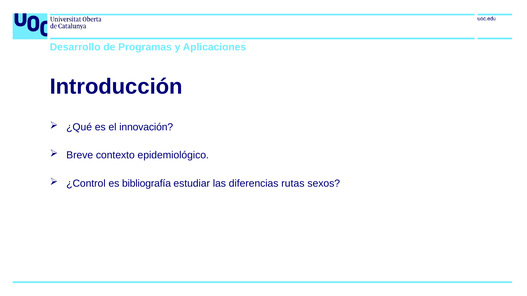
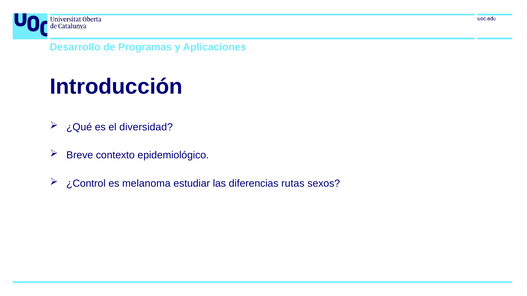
innovación: innovación -> diversidad
bibliografía: bibliografía -> melanoma
